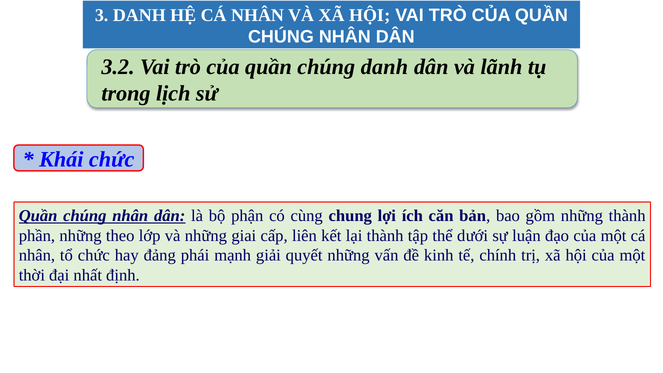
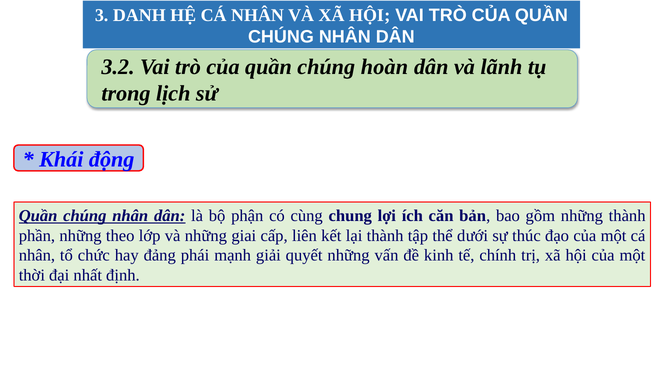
chúng danh: danh -> hoàn
Khái chức: chức -> động
luận: luận -> thúc
